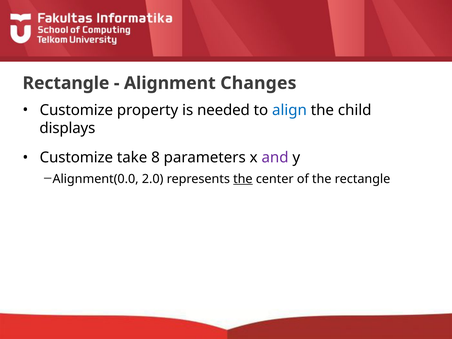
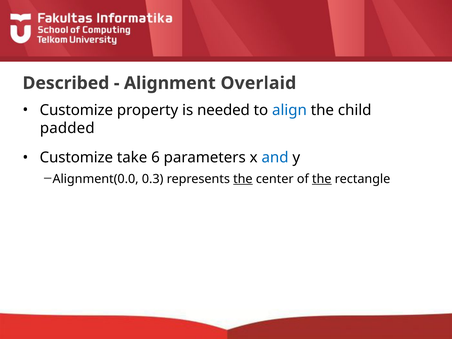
Rectangle at (66, 83): Rectangle -> Described
Changes: Changes -> Overlaid
displays: displays -> padded
8: 8 -> 6
and colour: purple -> blue
2.0: 2.0 -> 0.3
the at (322, 179) underline: none -> present
